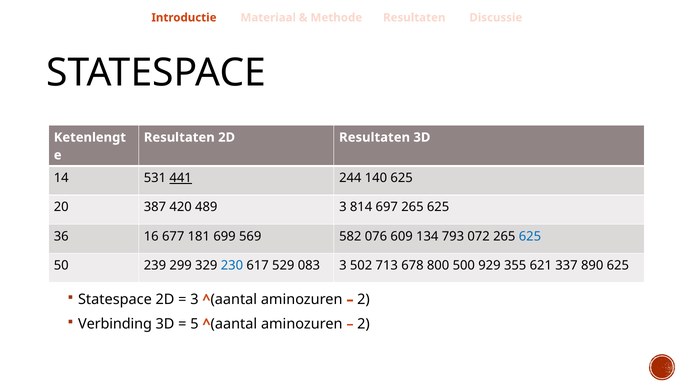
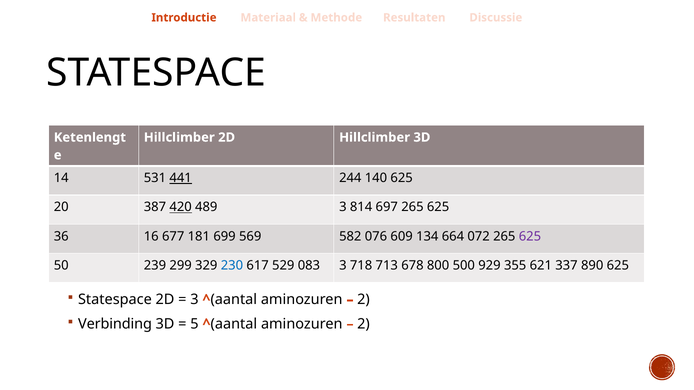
Resultaten at (179, 138): Resultaten -> Hillclimber
2D Resultaten: Resultaten -> Hillclimber
420 underline: none -> present
793: 793 -> 664
625 at (530, 237) colour: blue -> purple
502: 502 -> 718
